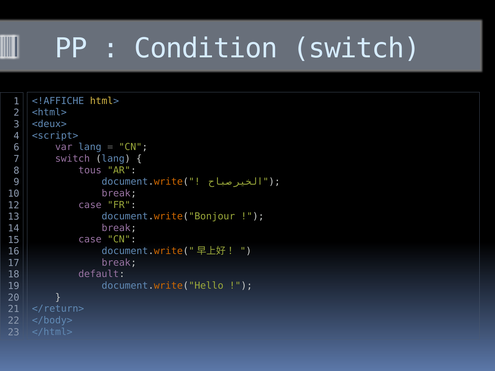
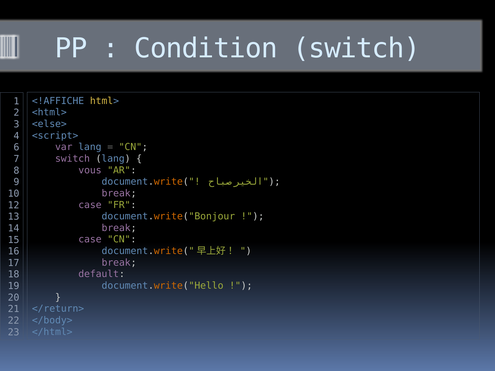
<deux>: <deux> -> <else>
tous: tous -> vous
